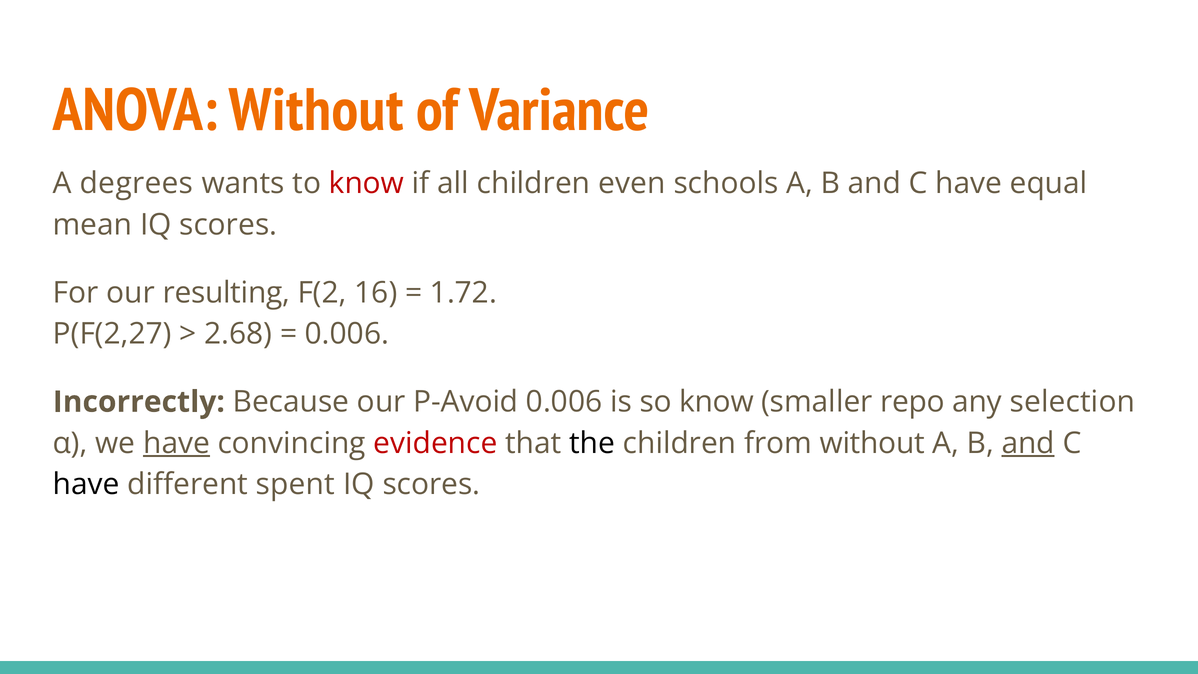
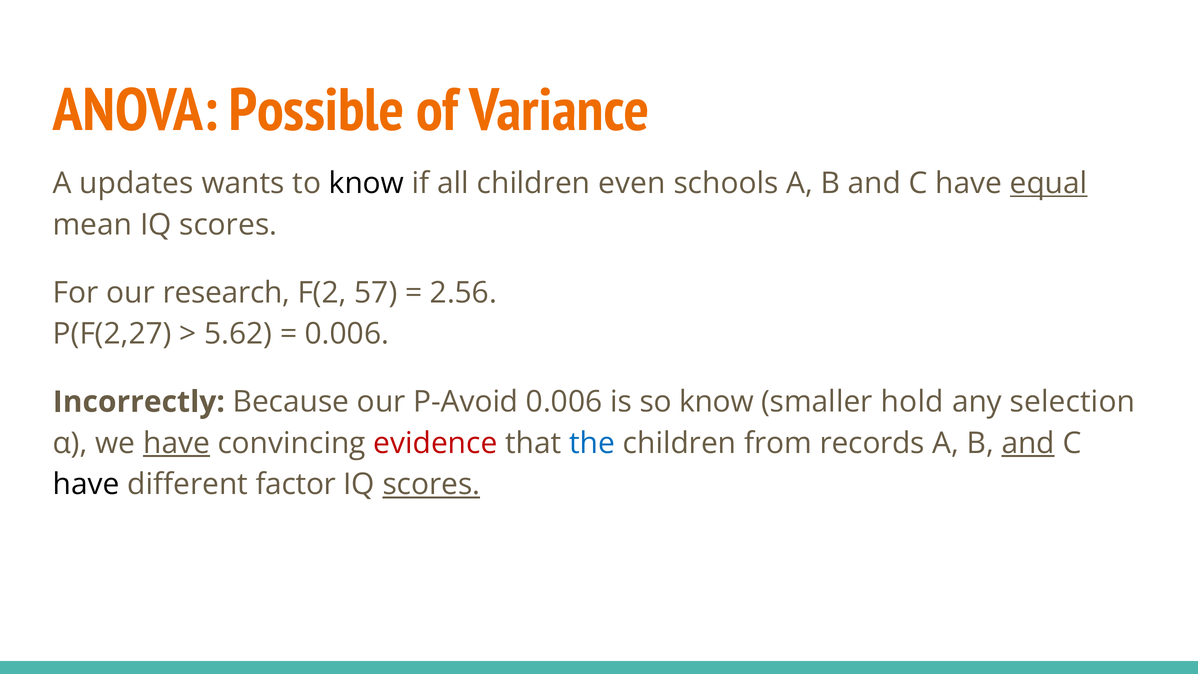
ANOVA Without: Without -> Possible
degrees: degrees -> updates
know at (366, 183) colour: red -> black
equal underline: none -> present
resulting: resulting -> research
16: 16 -> 57
1.72: 1.72 -> 2.56
2.68: 2.68 -> 5.62
repo: repo -> hold
the colour: black -> blue
from without: without -> records
spent: spent -> factor
scores at (431, 484) underline: none -> present
